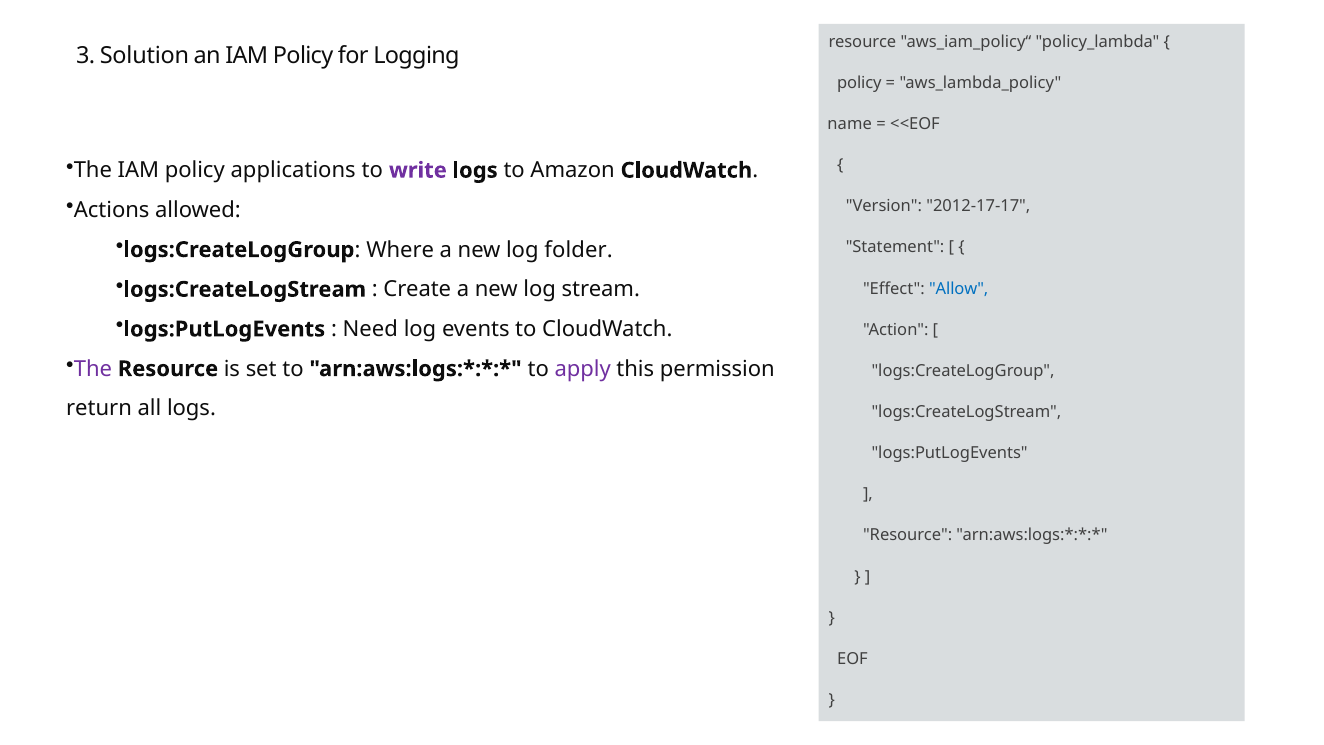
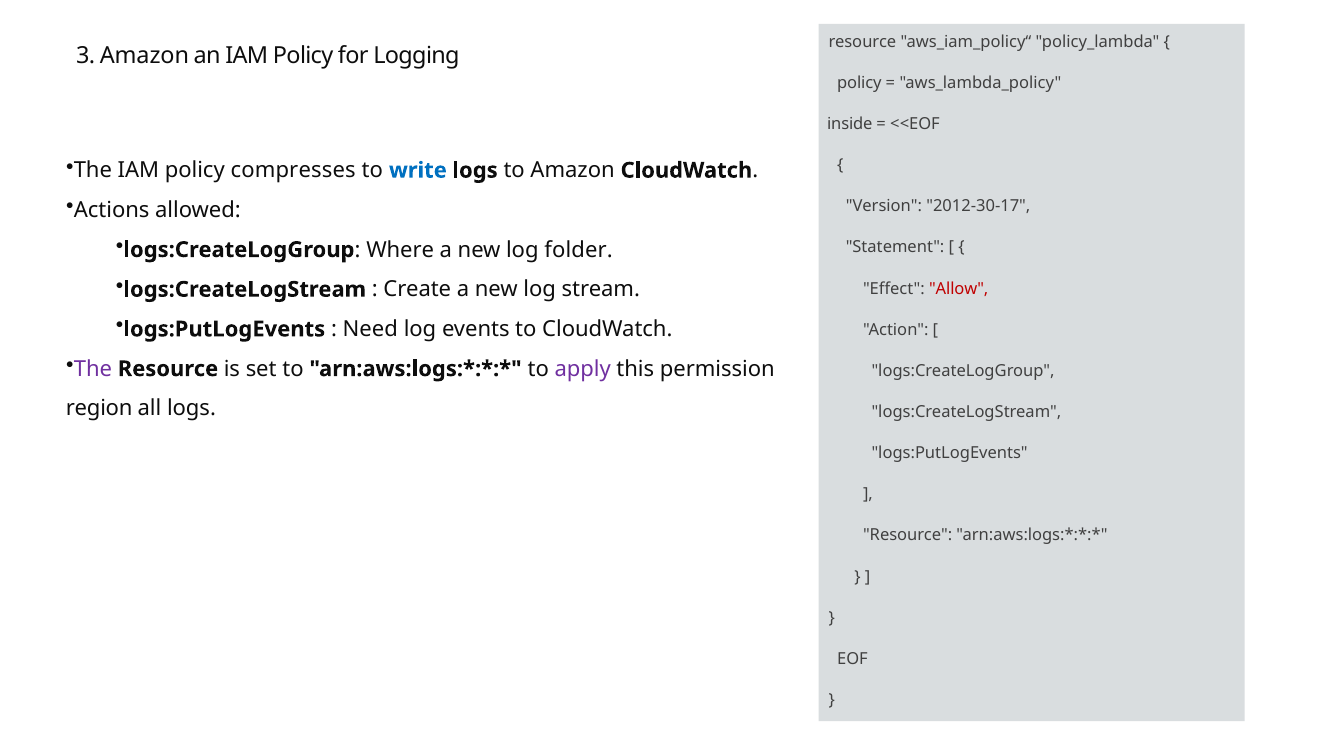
3 Solution: Solution -> Amazon
name: name -> inside
applications: applications -> compresses
write colour: purple -> blue
2012-17-17: 2012-17-17 -> 2012-30-17
Allow colour: blue -> red
return: return -> region
